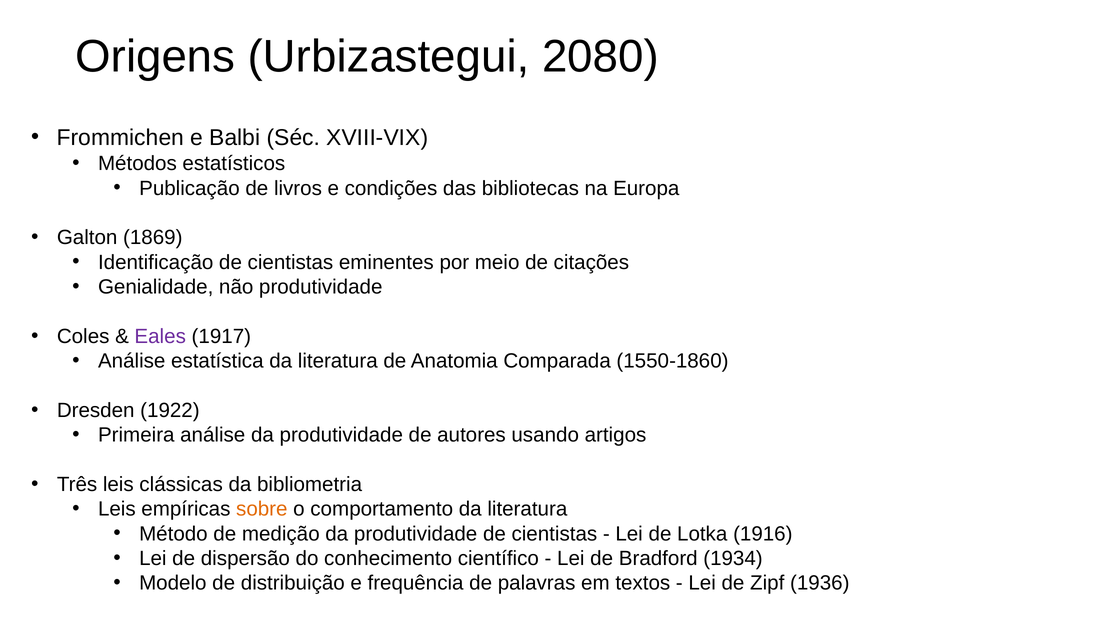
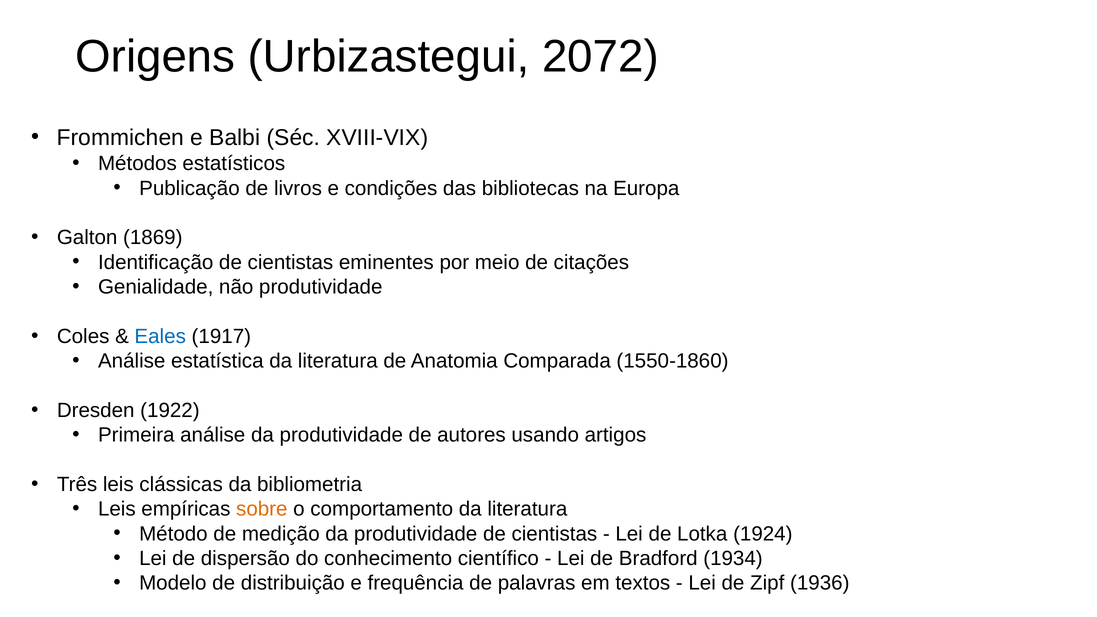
2080: 2080 -> 2072
Eales colour: purple -> blue
1916: 1916 -> 1924
